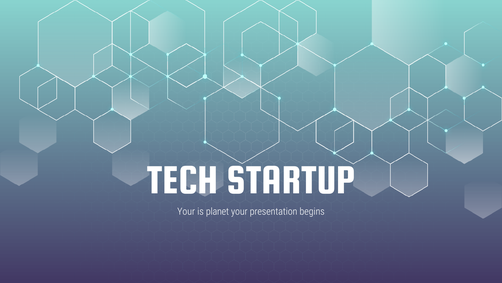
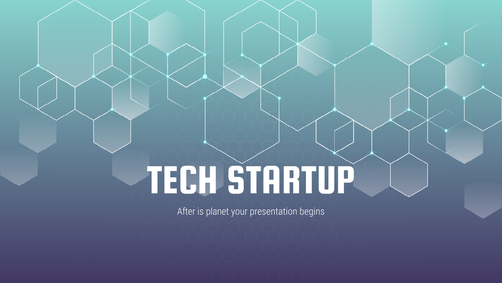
Your at (186, 211): Your -> After
